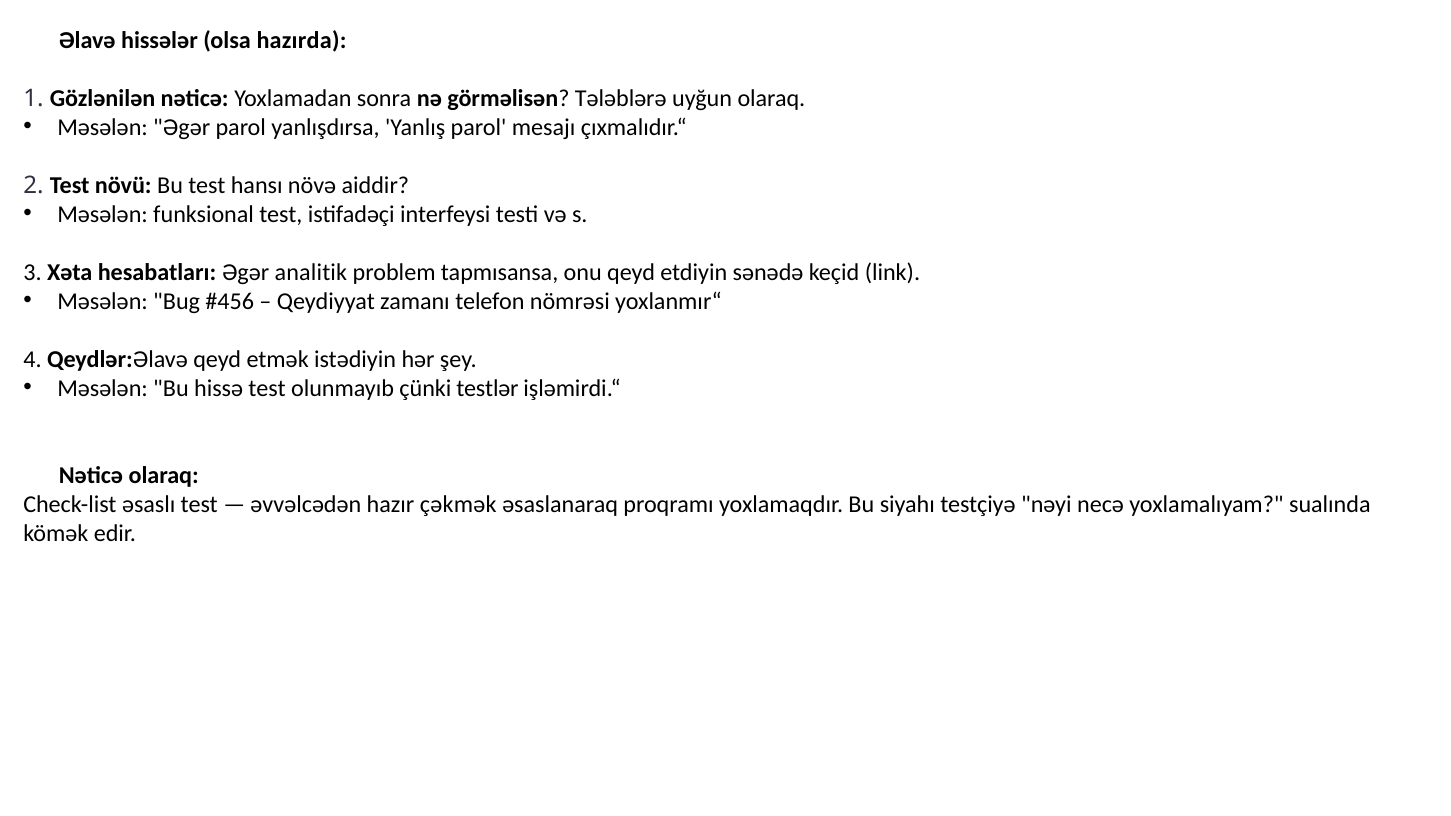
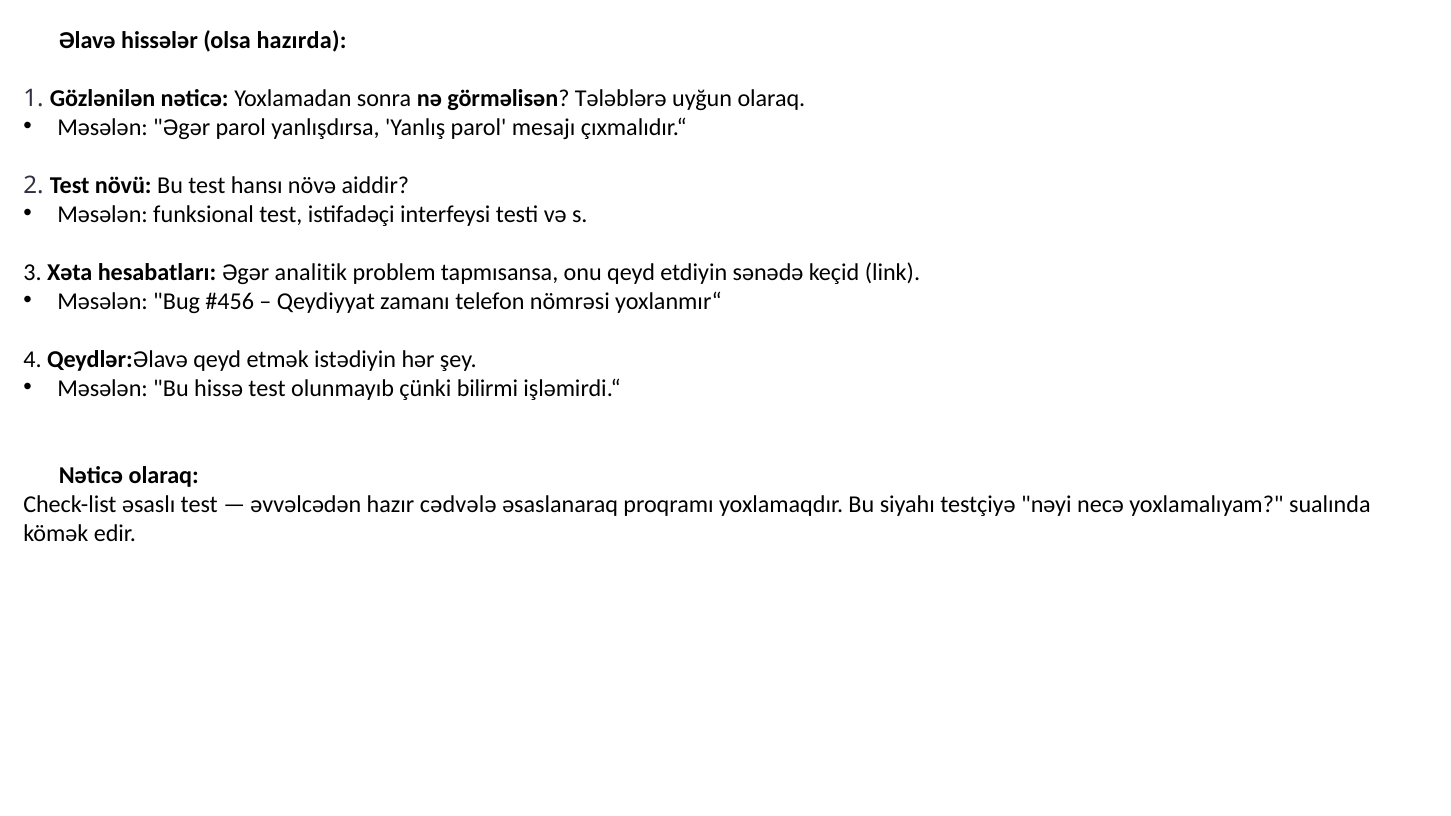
testlər: testlər -> bilirmi
çəkmək: çəkmək -> cədvələ
